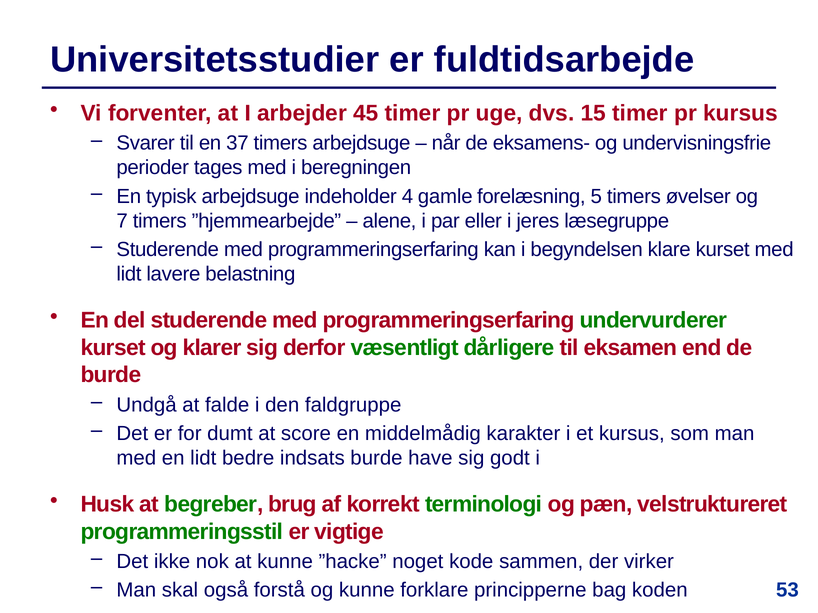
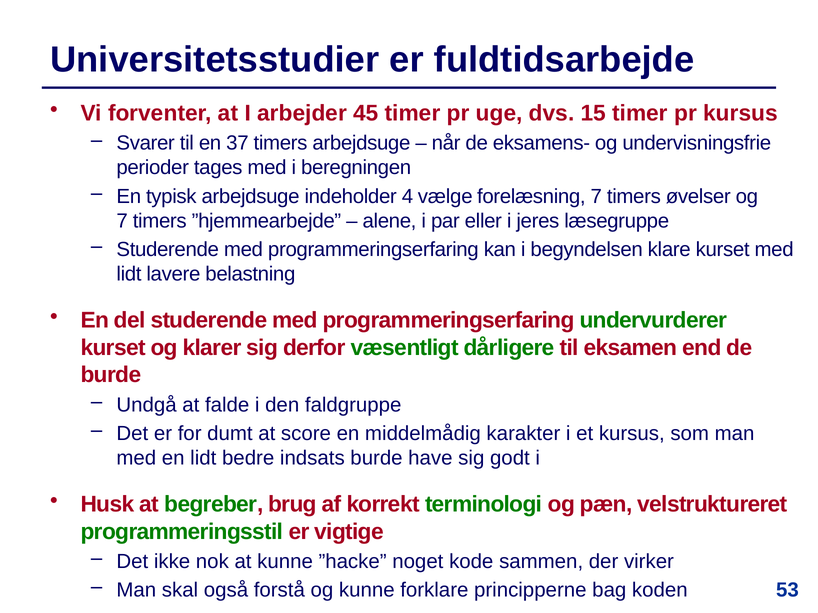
gamle: gamle -> vælge
forelæsning 5: 5 -> 7
